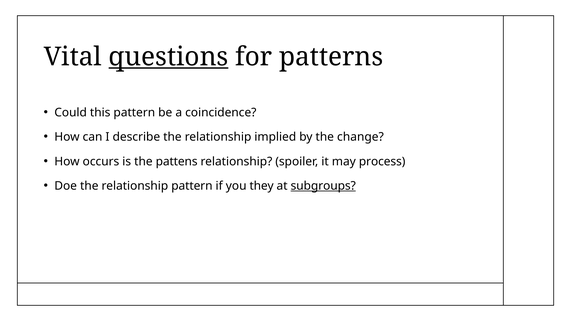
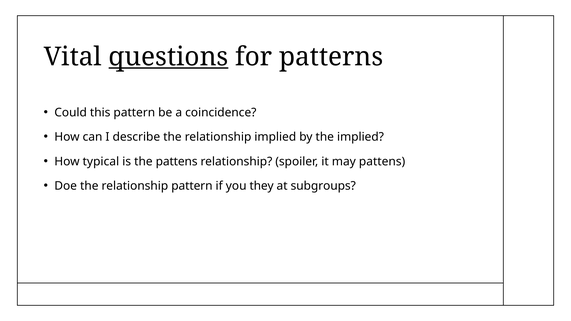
the change: change -> implied
occurs: occurs -> typical
may process: process -> pattens
subgroups underline: present -> none
